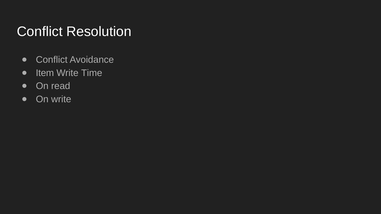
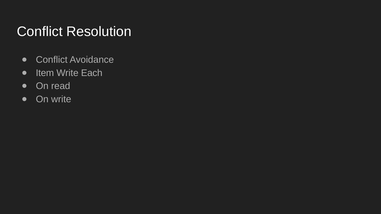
Time: Time -> Each
